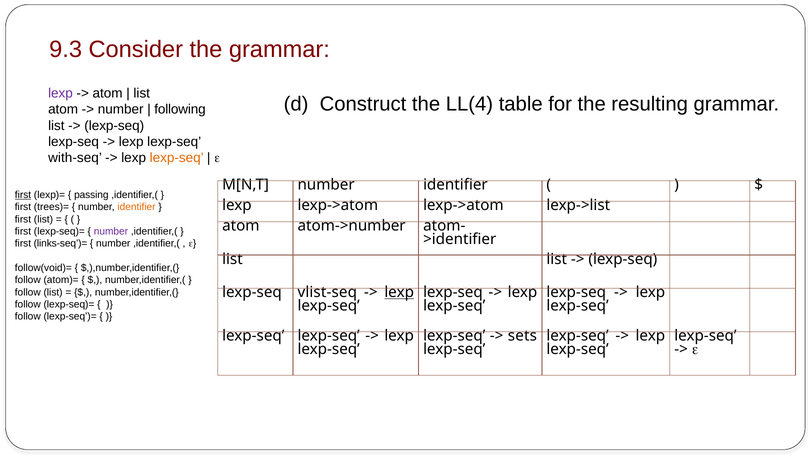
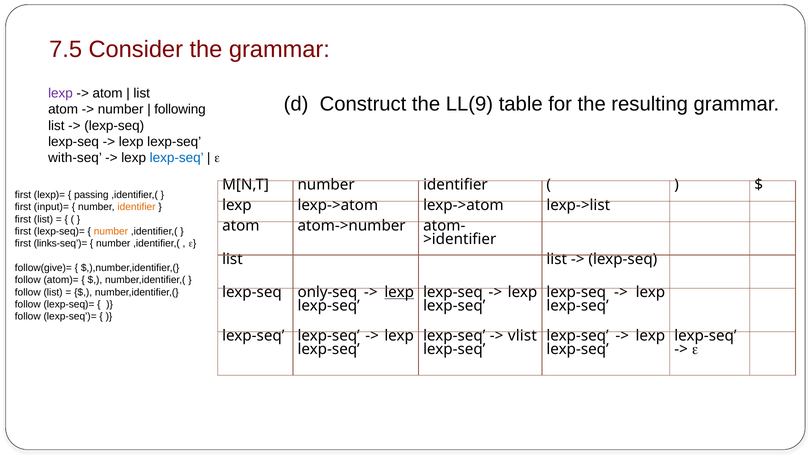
9.3: 9.3 -> 7.5
LL(4: LL(4 -> LL(9
lexp-seq at (177, 158) colour: orange -> blue
first at (23, 195) underline: present -> none
trees)=: trees)= -> input)=
number at (111, 231) colour: purple -> orange
follow(void)=: follow(void)= -> follow(give)=
vlist-seq: vlist-seq -> only-seq
sets: sets -> vlist
